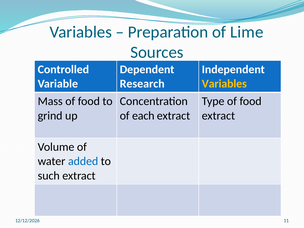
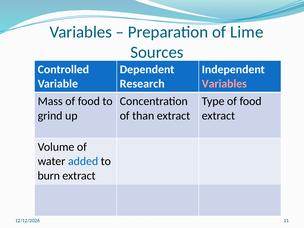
Variables at (224, 84) colour: yellow -> pink
each: each -> than
such: such -> burn
